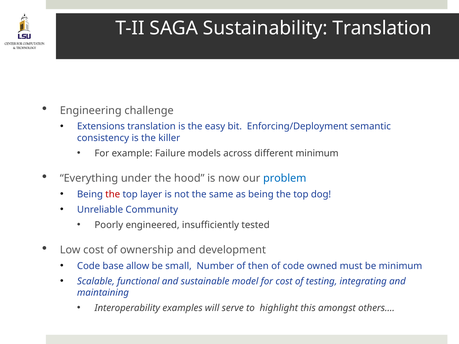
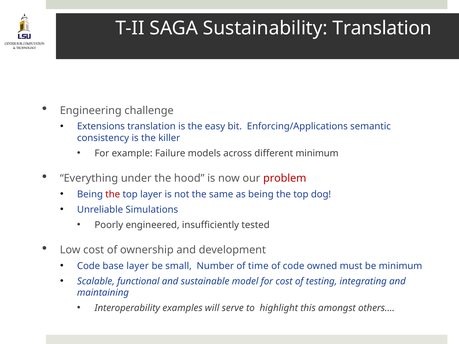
Enforcing/Deployment: Enforcing/Deployment -> Enforcing/Applications
problem colour: blue -> red
Community: Community -> Simulations
base allow: allow -> layer
then: then -> time
